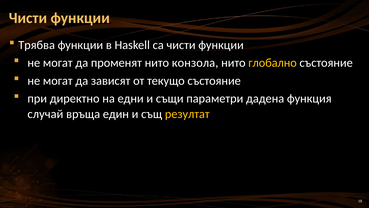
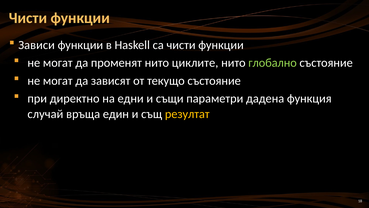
Трябва: Трябва -> Зависи
конзола: конзола -> циклите
глобално colour: yellow -> light green
